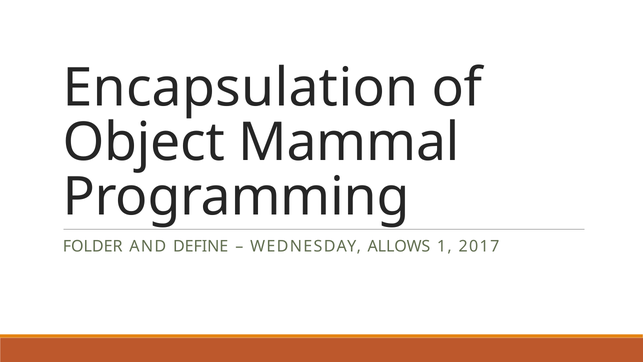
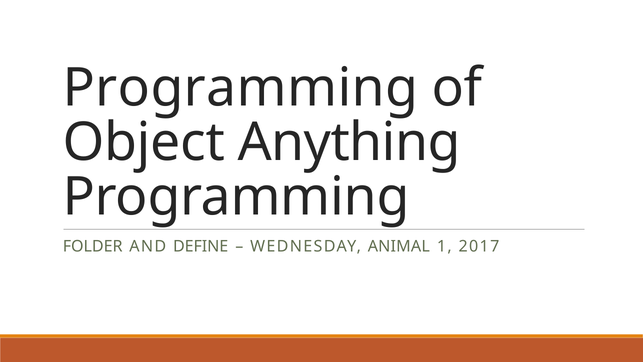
Encapsulation at (241, 88): Encapsulation -> Programming
Mammal: Mammal -> Anything
ALLOWS: ALLOWS -> ANIMAL
